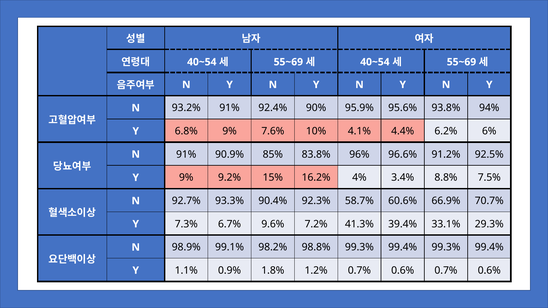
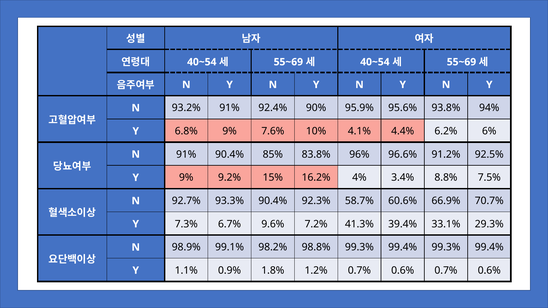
91% 90.9%: 90.9% -> 90.4%
